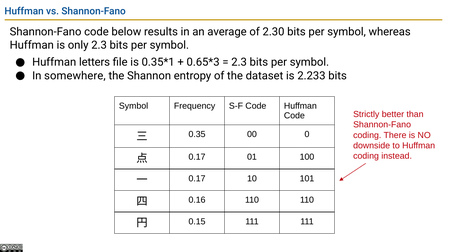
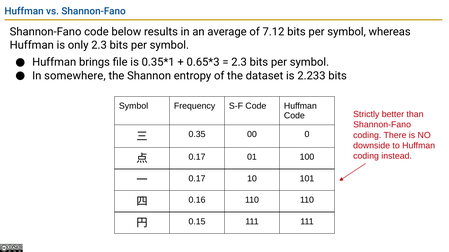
2.30: 2.30 -> 7.12
letters: letters -> brings
